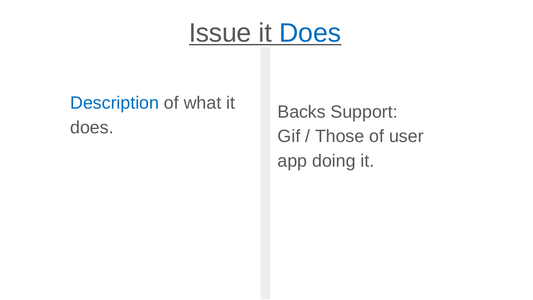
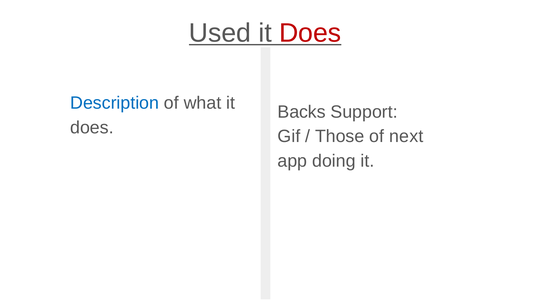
Issue: Issue -> Used
Does at (310, 33) colour: blue -> red
user: user -> next
